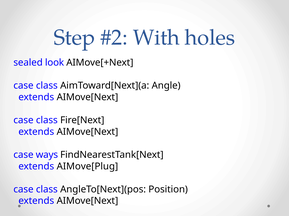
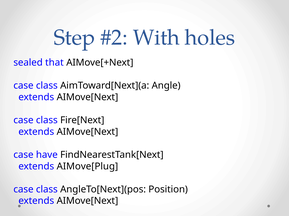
look: look -> that
ways: ways -> have
